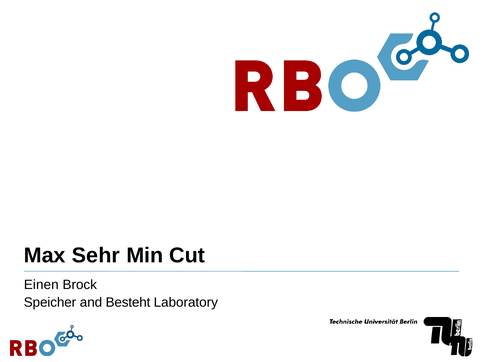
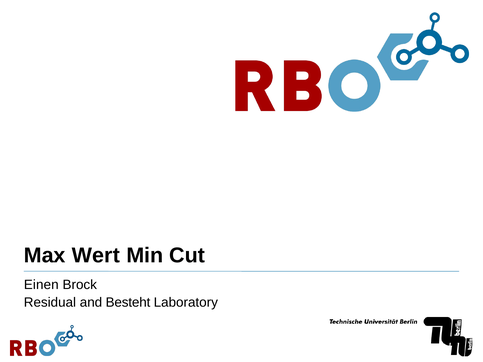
Sehr: Sehr -> Wert
Speicher: Speicher -> Residual
